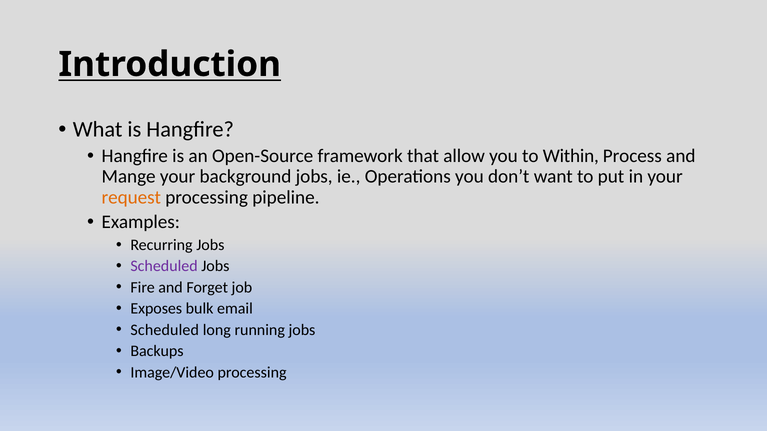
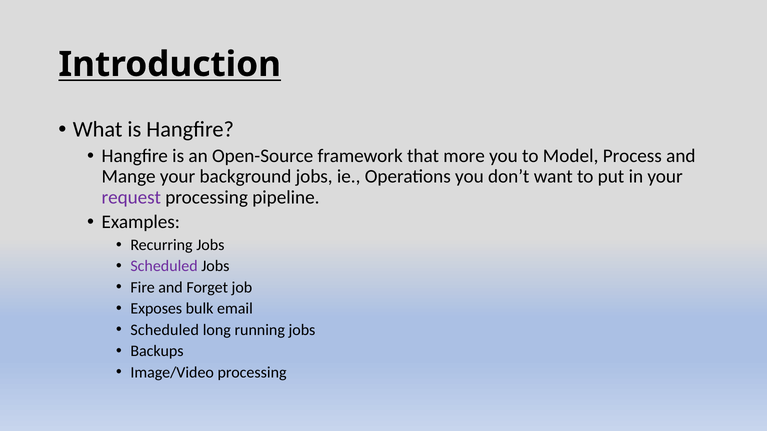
allow: allow -> more
Within: Within -> Model
request colour: orange -> purple
